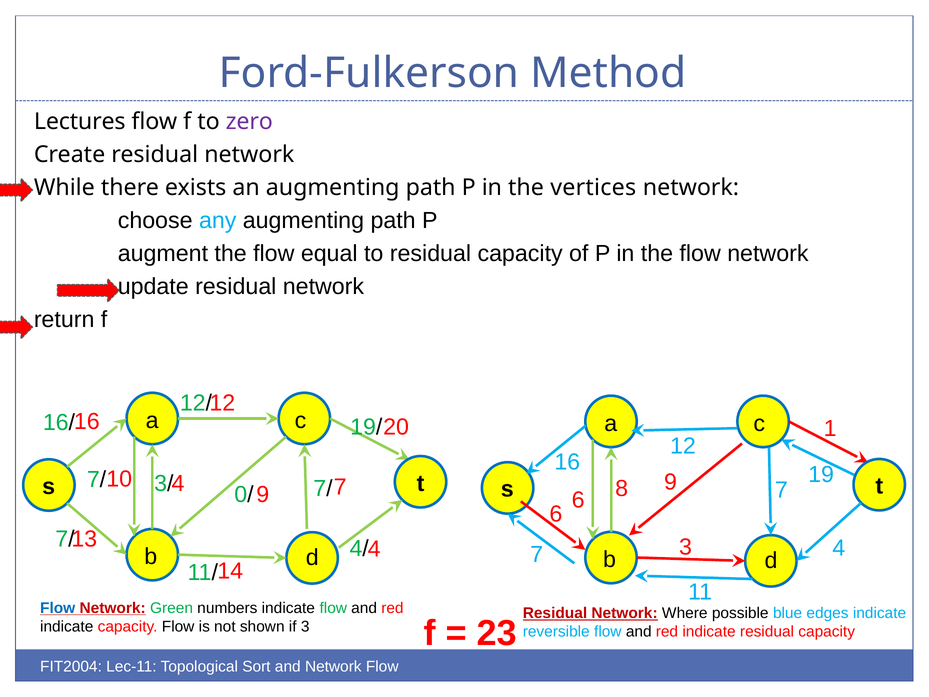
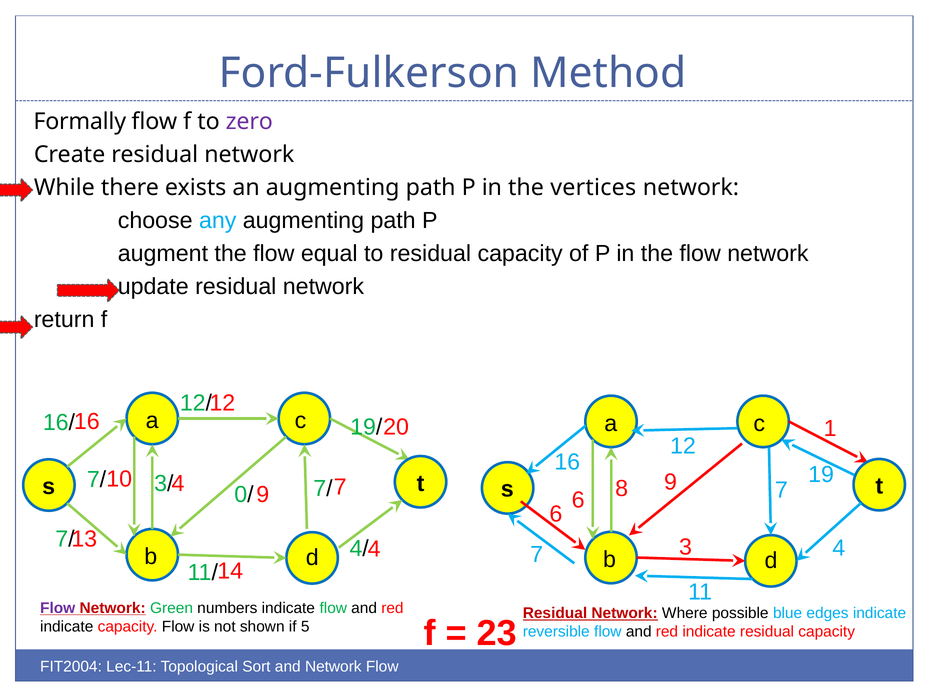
Lectures: Lectures -> Formally
Flow at (58, 608) colour: blue -> purple
if 3: 3 -> 5
